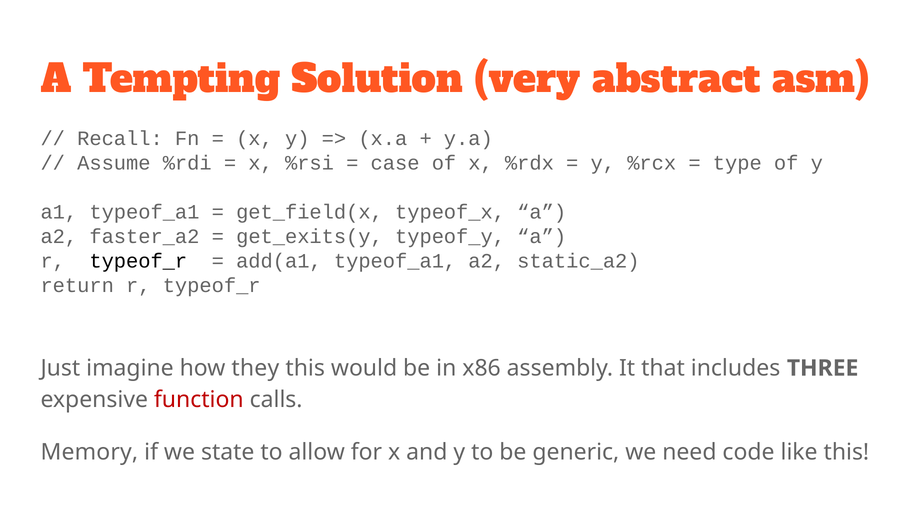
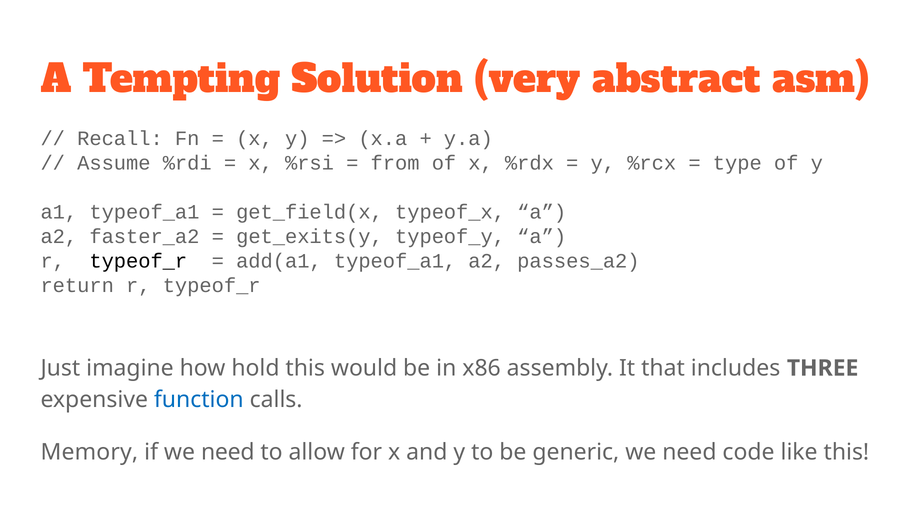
case: case -> from
static_a2: static_a2 -> passes_a2
they: they -> hold
function colour: red -> blue
if we state: state -> need
